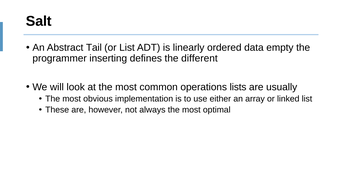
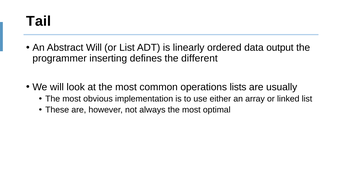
Salt: Salt -> Tail
Abstract Tail: Tail -> Will
empty: empty -> output
